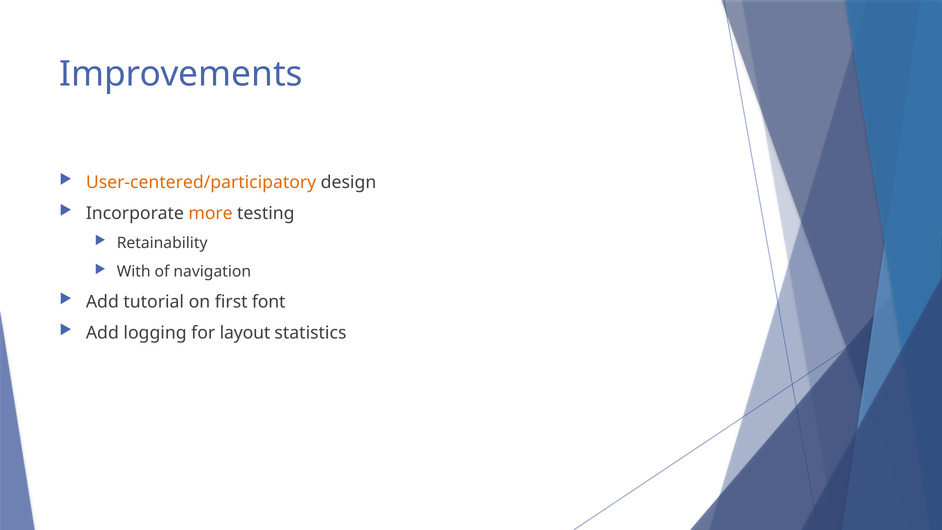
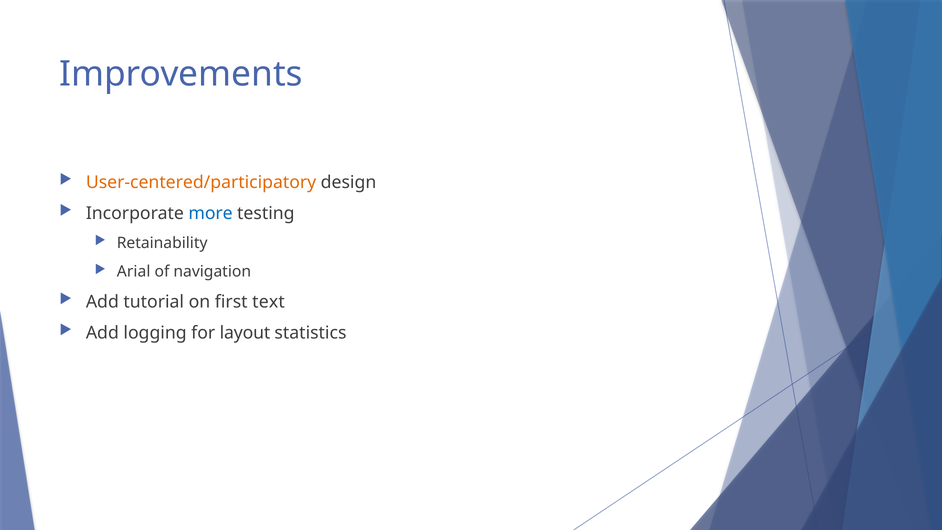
more colour: orange -> blue
With: With -> Arial
font: font -> text
